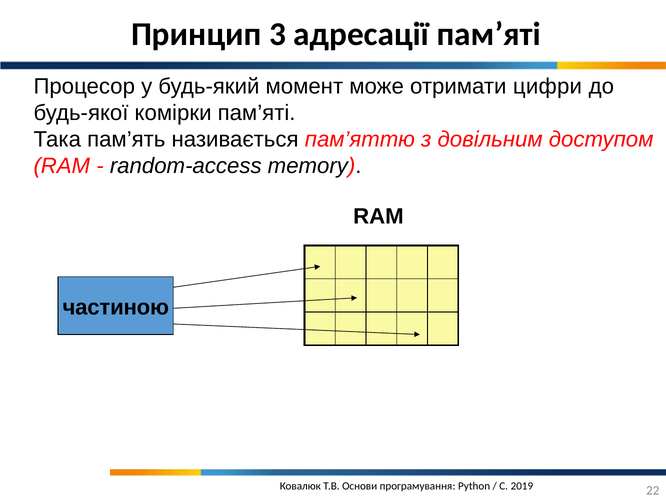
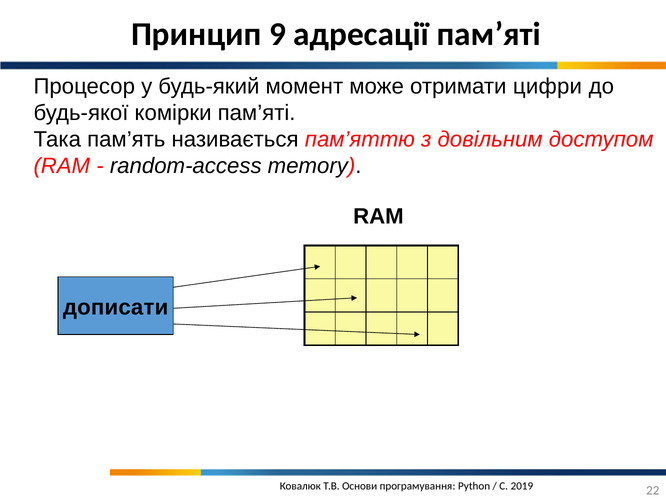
3: 3 -> 9
частиною: частиною -> дописати
